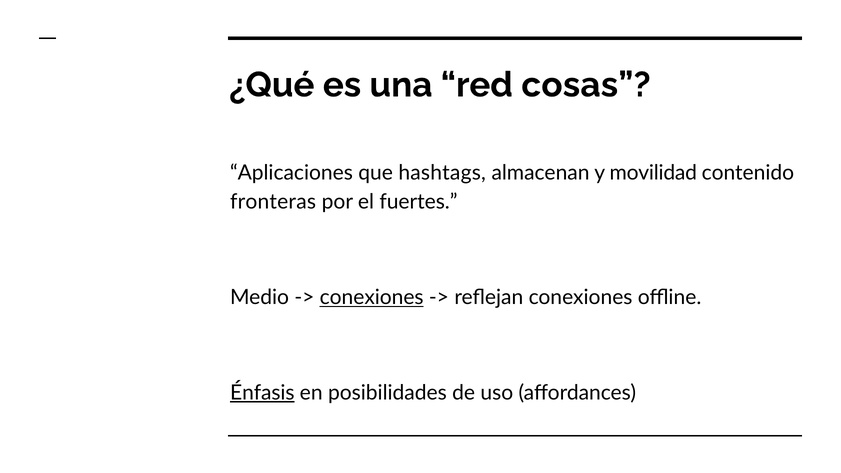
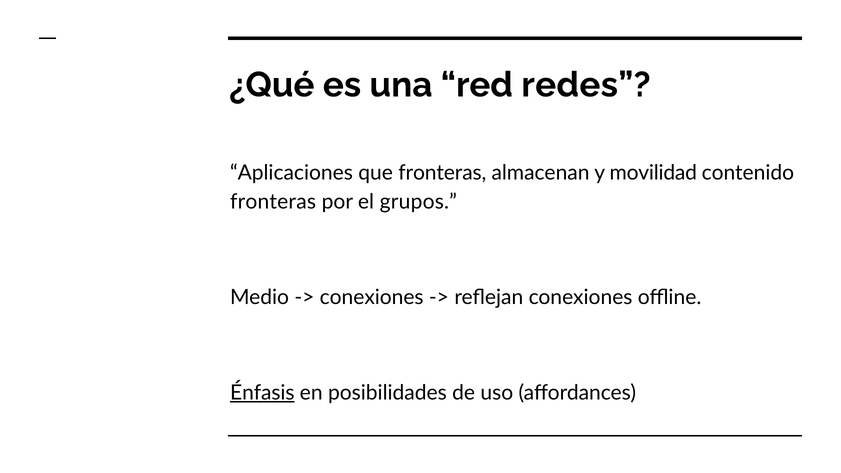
cosas: cosas -> redes
que hashtags: hashtags -> fronteras
fuertes: fuertes -> grupos
conexiones at (372, 297) underline: present -> none
